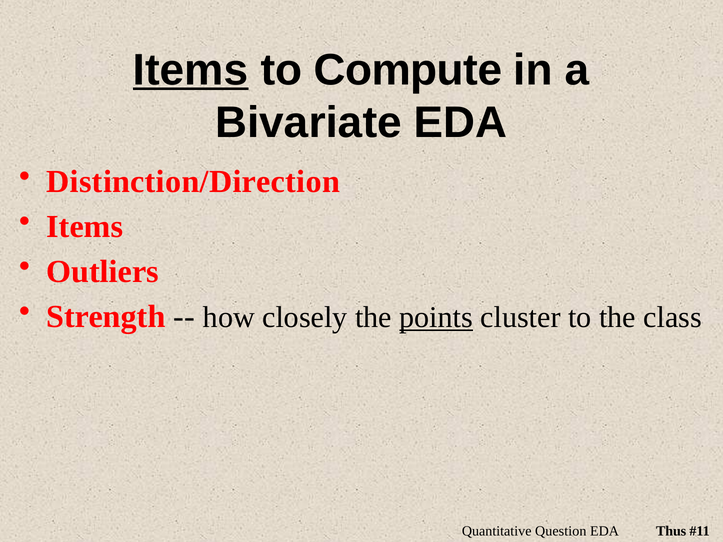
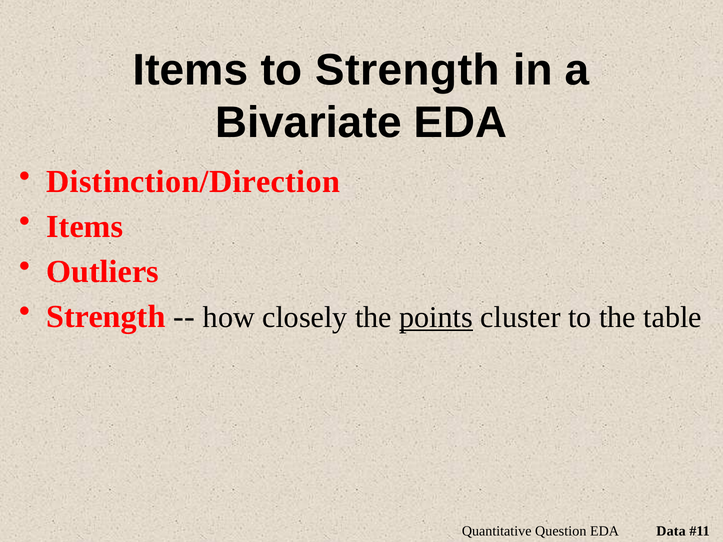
Items at (191, 70) underline: present -> none
to Compute: Compute -> Strength
class: class -> table
Thus: Thus -> Data
